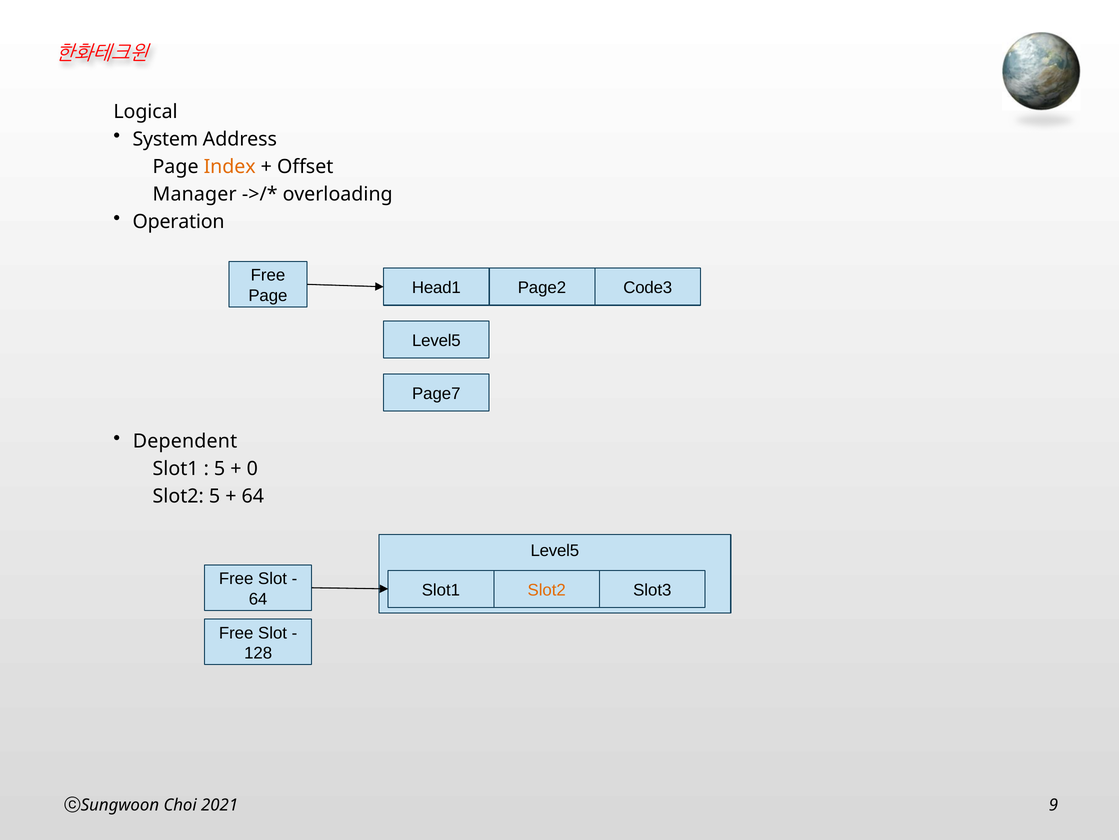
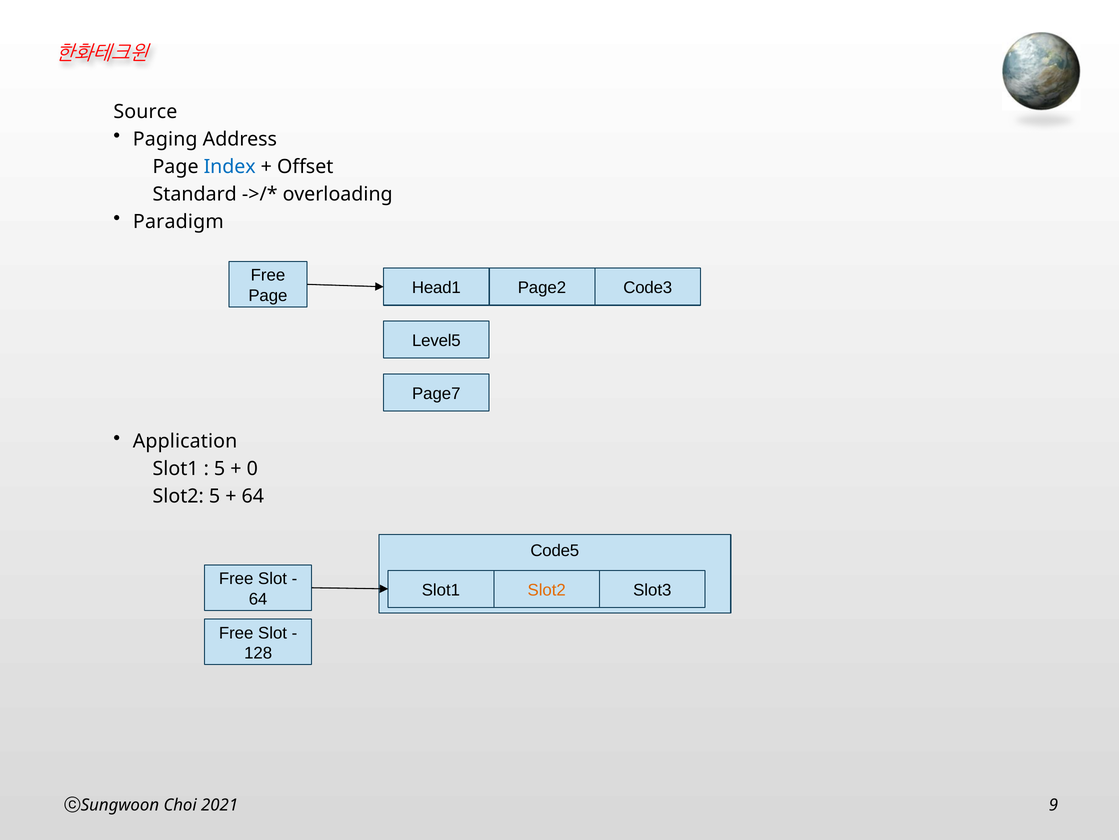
Logical: Logical -> Source
System: System -> Paging
Index colour: orange -> blue
Manager: Manager -> Standard
Operation: Operation -> Paradigm
Dependent: Dependent -> Application
Level5 at (555, 551): Level5 -> Code5
